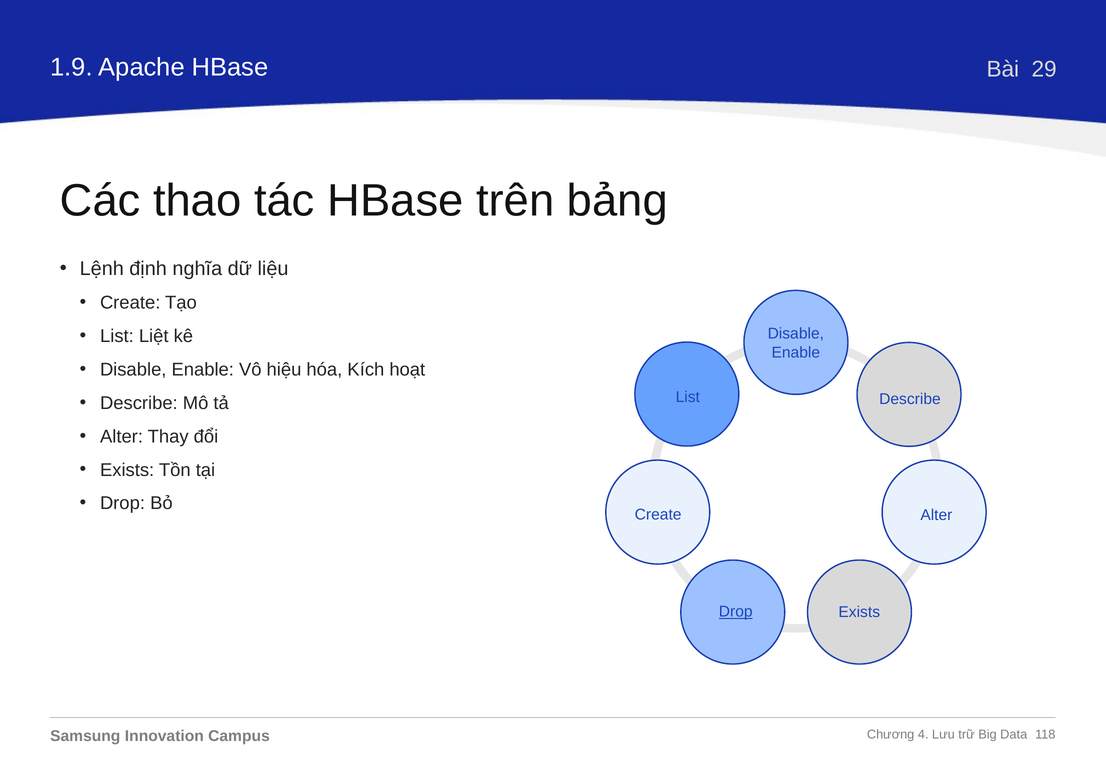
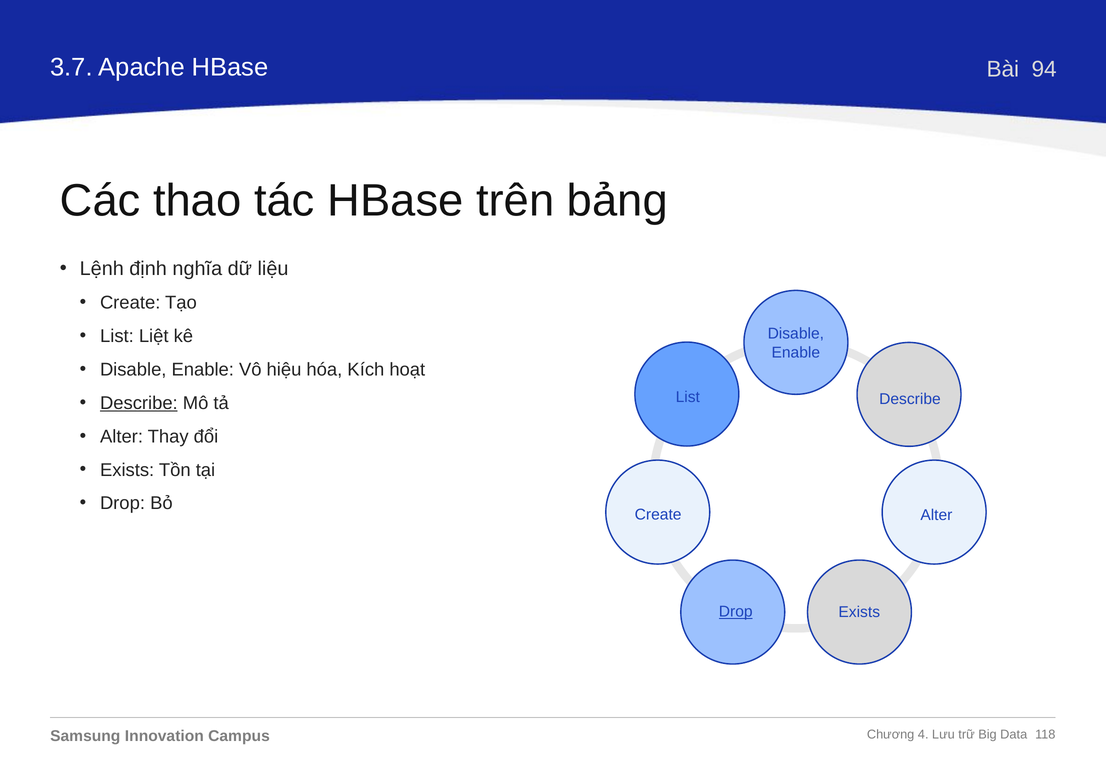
1.9: 1.9 -> 3.7
29: 29 -> 94
Describe at (139, 403) underline: none -> present
